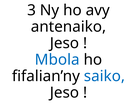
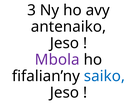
Mbola colour: blue -> purple
